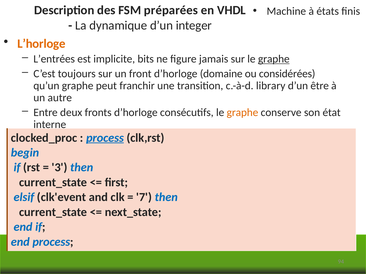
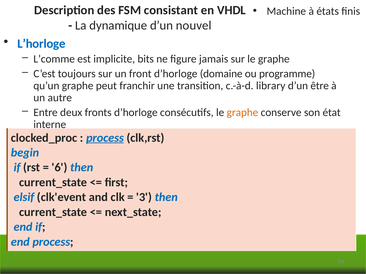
préparées: préparées -> consistant
integer: integer -> nouvel
L’horloge colour: orange -> blue
L’entrées: L’entrées -> L’comme
graphe at (274, 59) underline: present -> none
considérées: considérées -> programme
3: 3 -> 6
7: 7 -> 3
